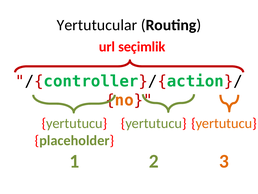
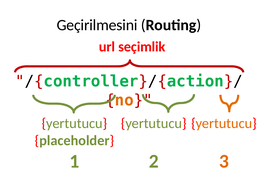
Yertutucular: Yertutucular -> Geçirilmesini
